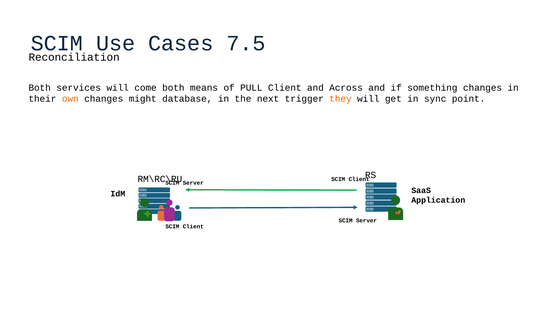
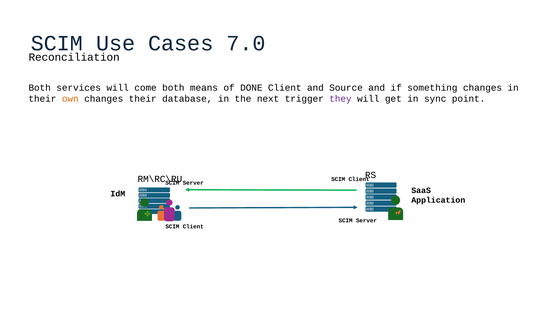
7.5: 7.5 -> 7.0
PULL: PULL -> DONE
Across: Across -> Source
changes might: might -> their
they colour: orange -> purple
